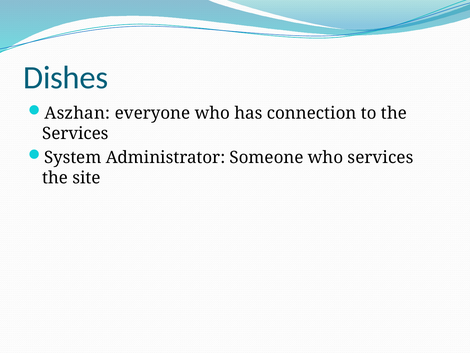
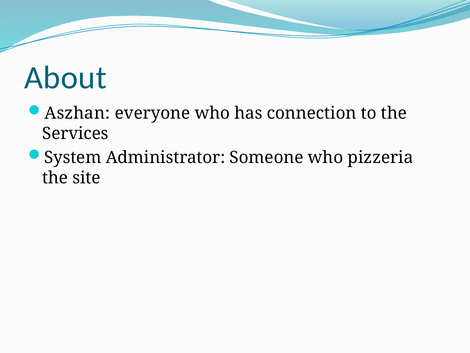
Dishes: Dishes -> About
who services: services -> pizzeria
